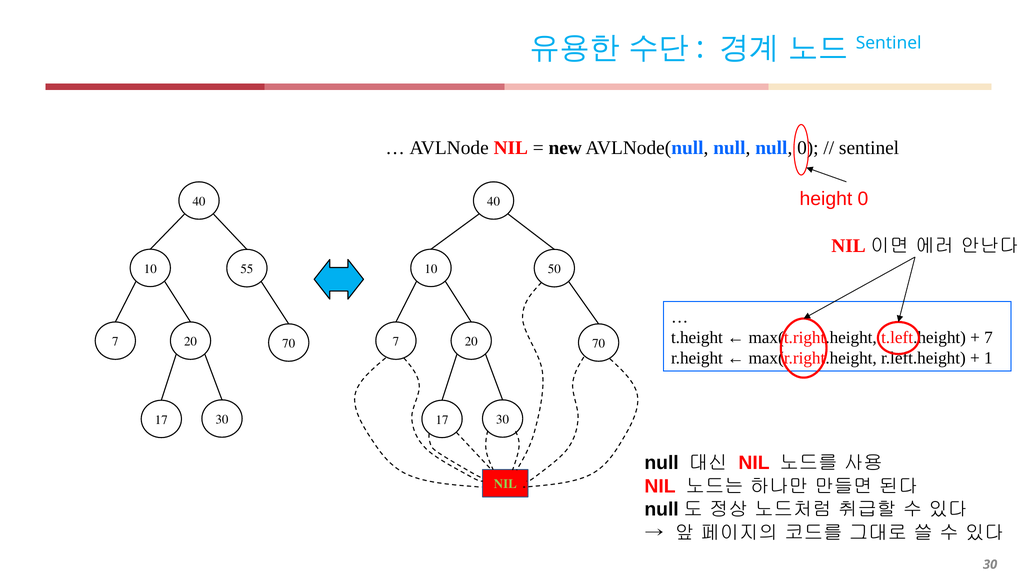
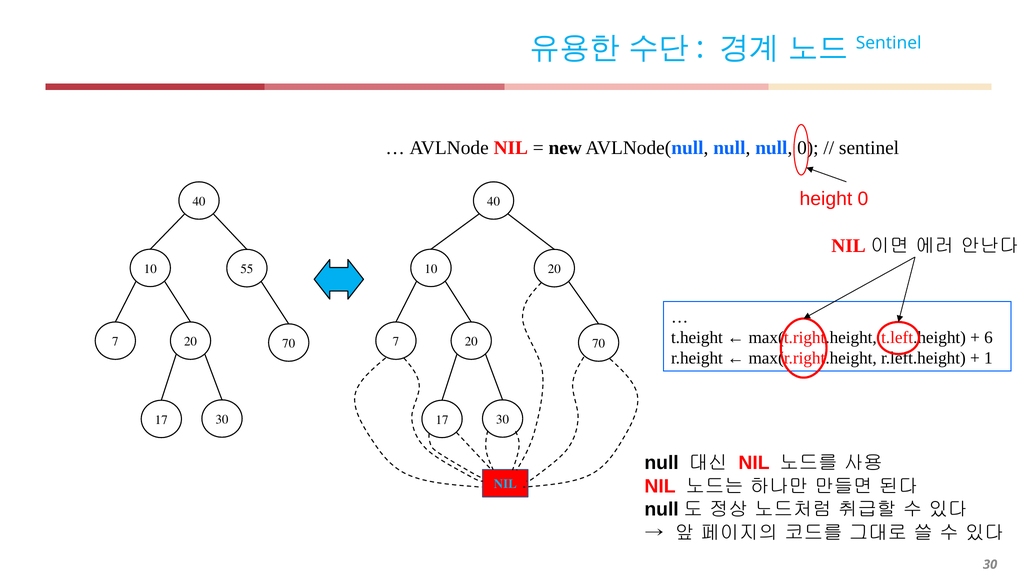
10 50: 50 -> 20
7 at (988, 338): 7 -> 6
NIL at (505, 484) colour: light green -> light blue
